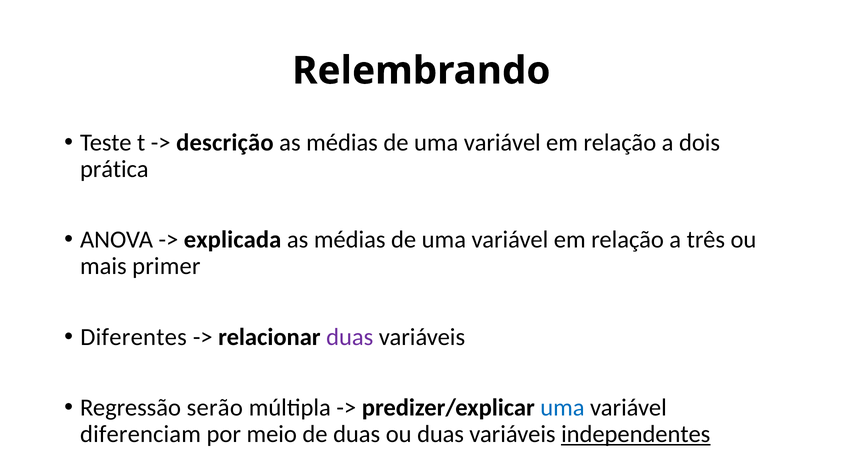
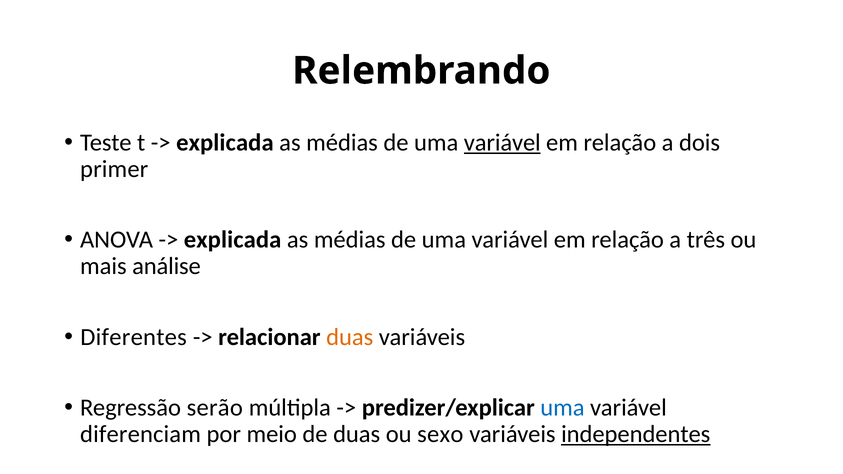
descrição at (225, 143): descrição -> explicada
variável at (502, 143) underline: none -> present
prática: prática -> primer
primer: primer -> análise
duas at (350, 337) colour: purple -> orange
ou duas: duas -> sexo
